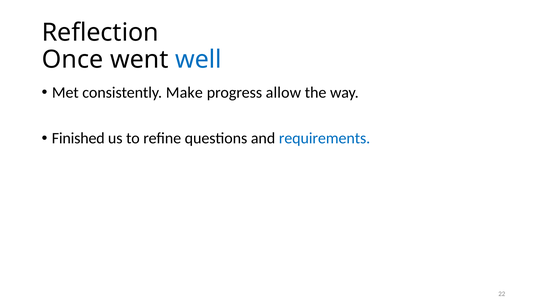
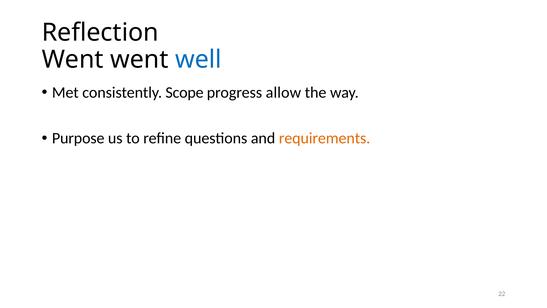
Once at (73, 59): Once -> Went
Make: Make -> Scope
Finished: Finished -> Purpose
requirements colour: blue -> orange
